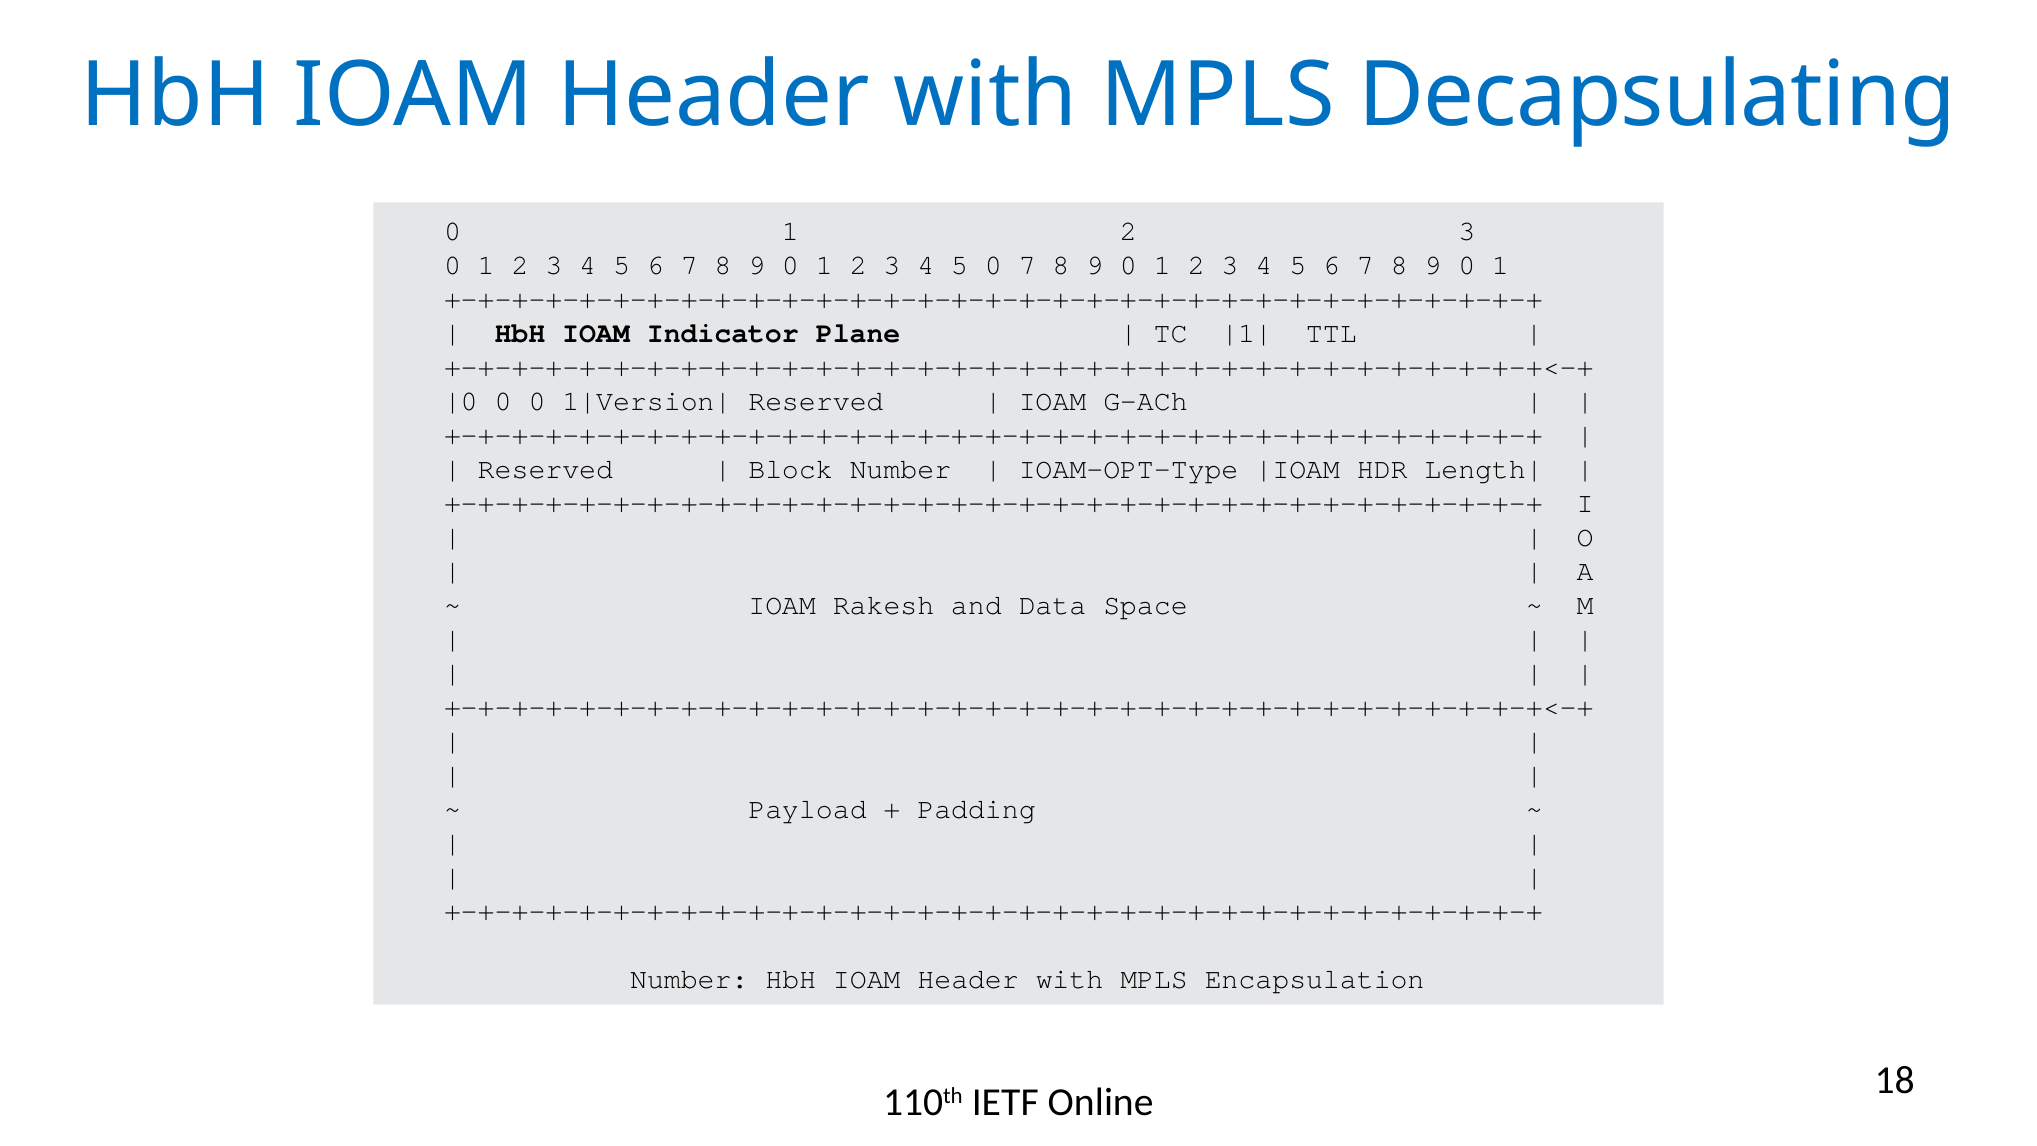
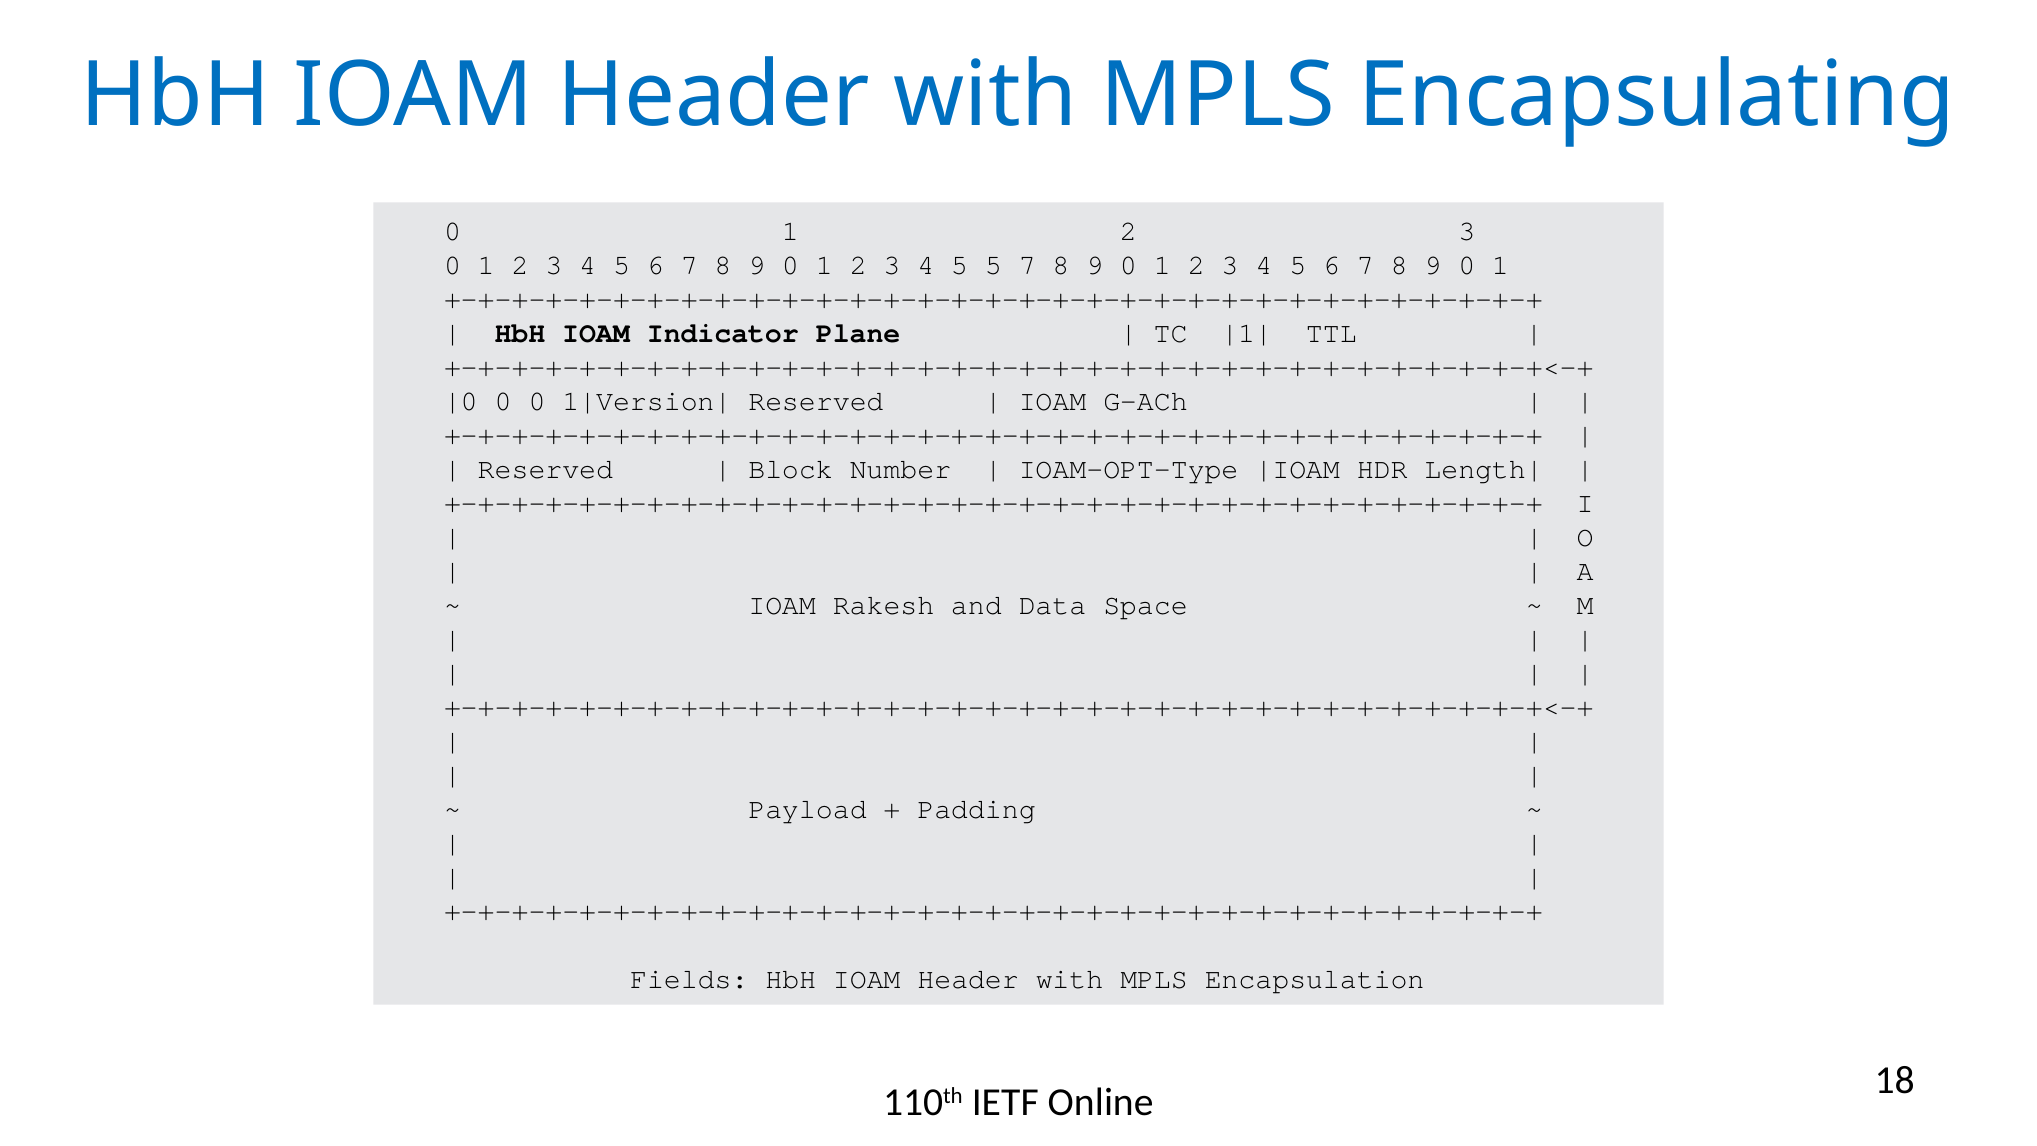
Decapsulating: Decapsulating -> Encapsulating
5 0: 0 -> 5
Number at (689, 979): Number -> Fields
